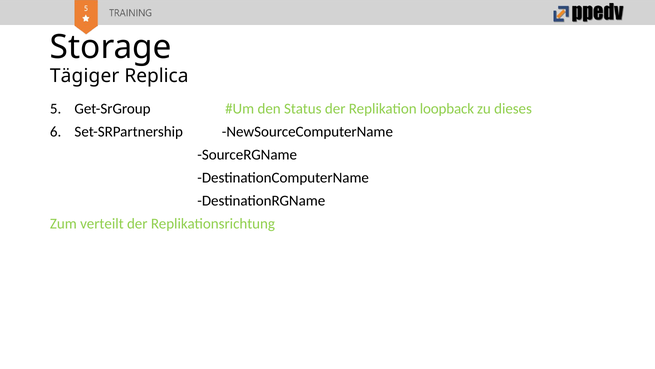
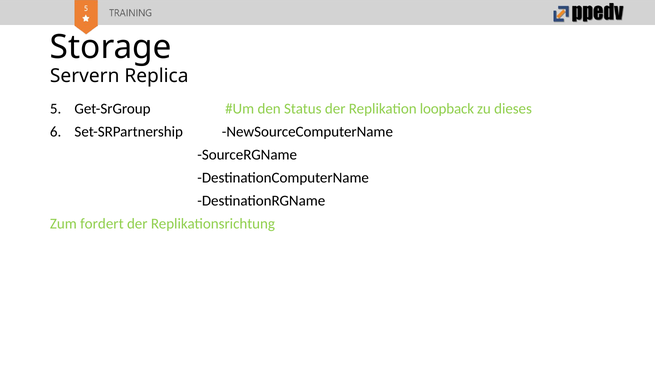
Tägiger: Tägiger -> Servern
verteilt: verteilt -> fordert
